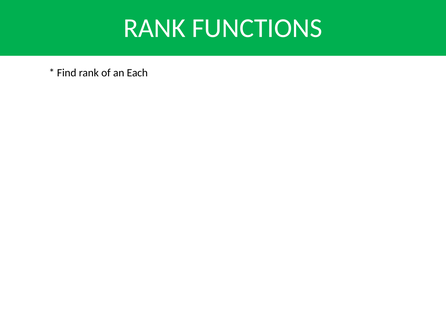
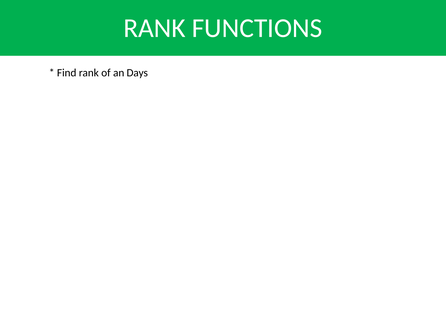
Each: Each -> Days
